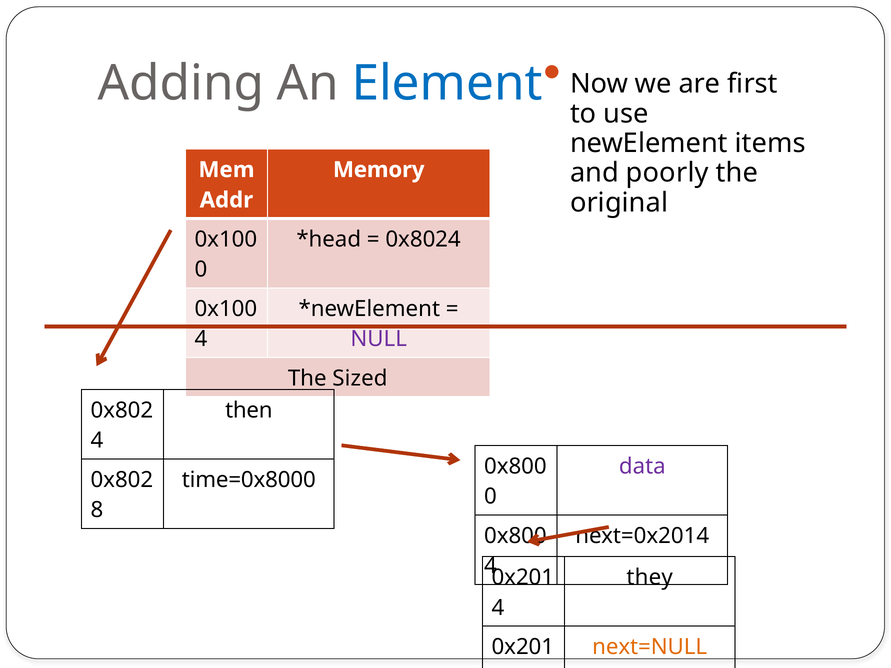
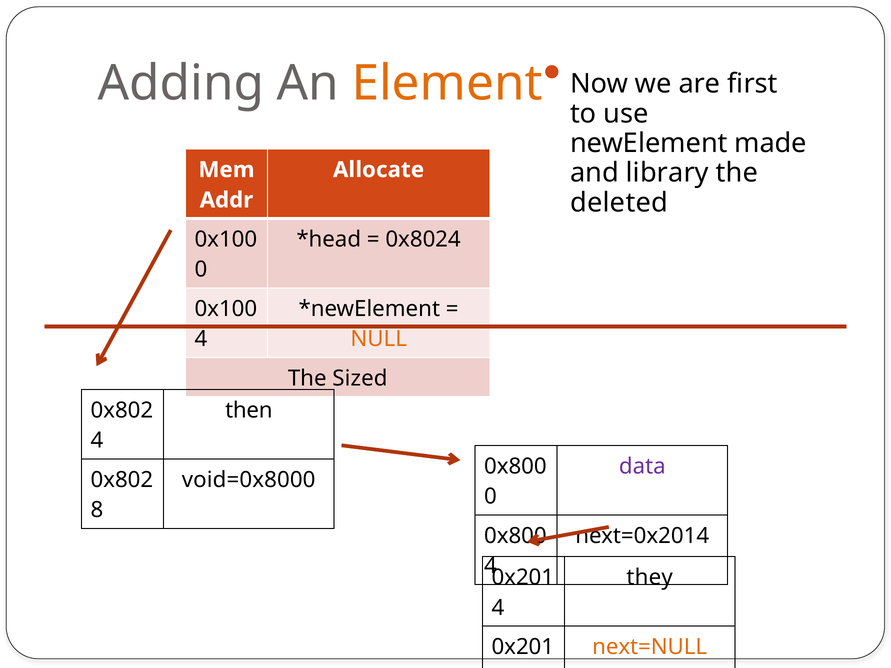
Element colour: blue -> orange
items: items -> made
poorly: poorly -> library
Memory: Memory -> Allocate
original: original -> deleted
NULL colour: purple -> orange
time=0x8000: time=0x8000 -> void=0x8000
